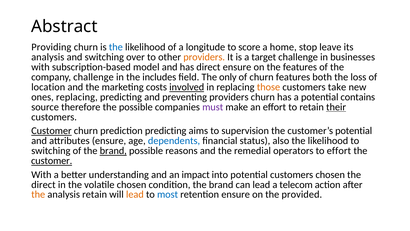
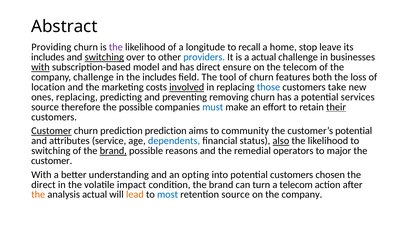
the at (116, 47) colour: blue -> purple
score: score -> recall
analysis at (48, 57): analysis -> includes
switching at (104, 57) underline: none -> present
providers at (204, 57) colour: orange -> blue
a target: target -> actual
with at (40, 67) underline: none -> present
the features: features -> telecom
only: only -> tool
those colour: orange -> blue
preventing providers: providers -> removing
contains: contains -> services
must colour: purple -> blue
prediction predicting: predicting -> prediction
supervision: supervision -> community
attributes ensure: ensure -> service
also underline: none -> present
to effort: effort -> major
customer at (52, 161) underline: present -> none
impact: impact -> opting
volatile chosen: chosen -> impact
can lead: lead -> turn
analysis retain: retain -> actual
retention ensure: ensure -> source
on the provided: provided -> company
